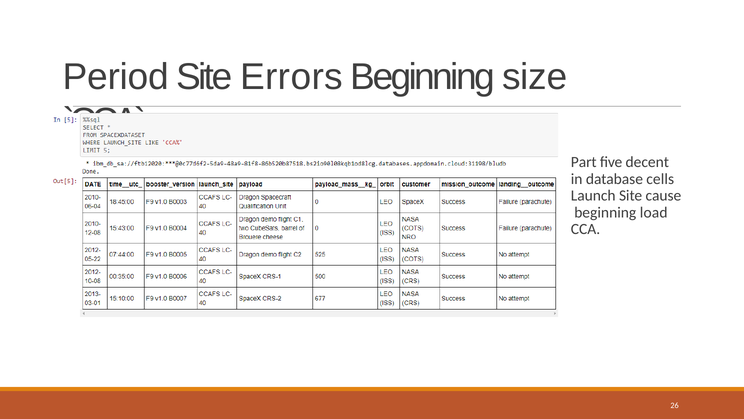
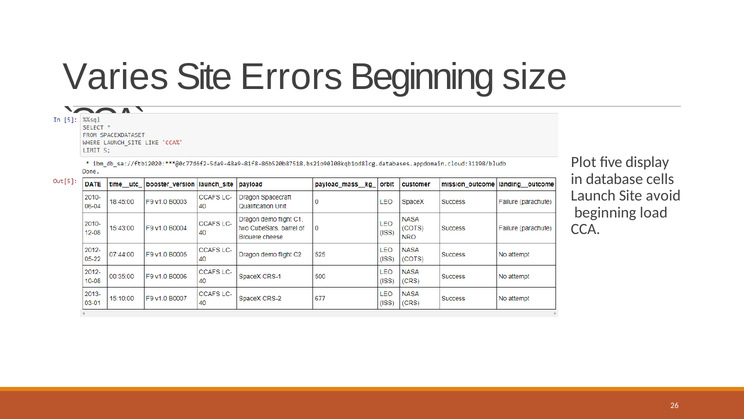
Period: Period -> Varies
Part: Part -> Plot
decent: decent -> display
cause: cause -> avoid
